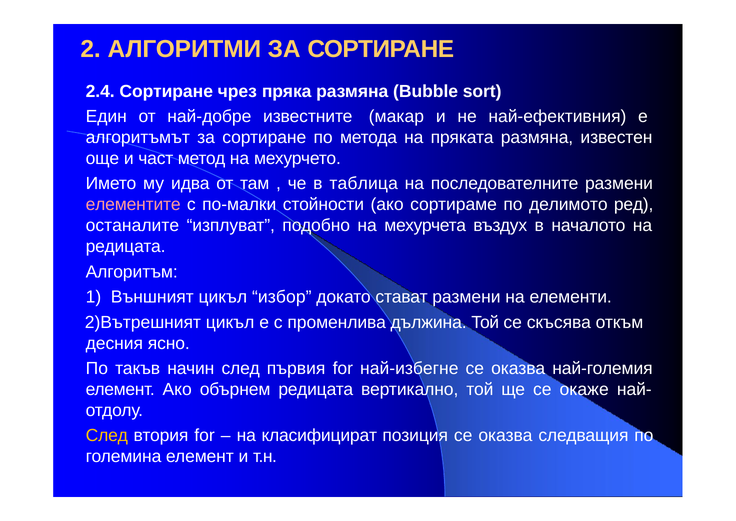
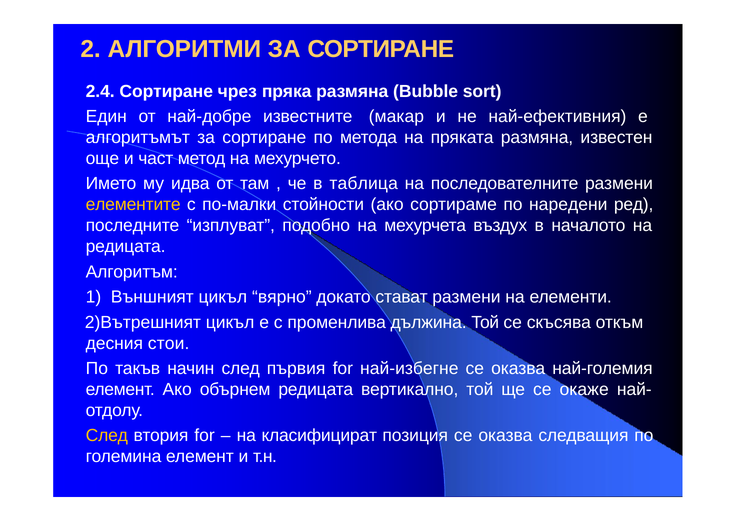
елементите colour: pink -> yellow
делимото: делимото -> наредени
останалите: останалите -> последните
избор: избор -> вярно
ясно: ясно -> стои
